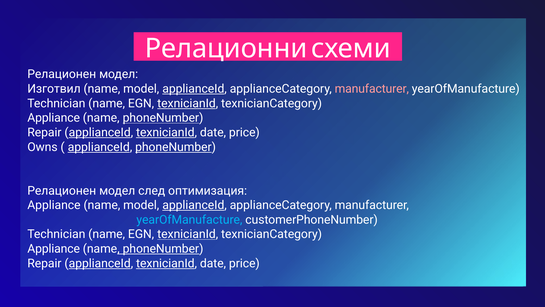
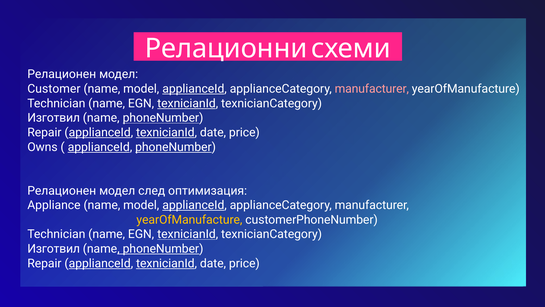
Изготвил: Изготвил -> Customer
Appliance at (54, 118): Appliance -> Изготвил
yearOfManufacture at (189, 219) colour: light blue -> yellow
Appliance at (54, 249): Appliance -> Изготвил
